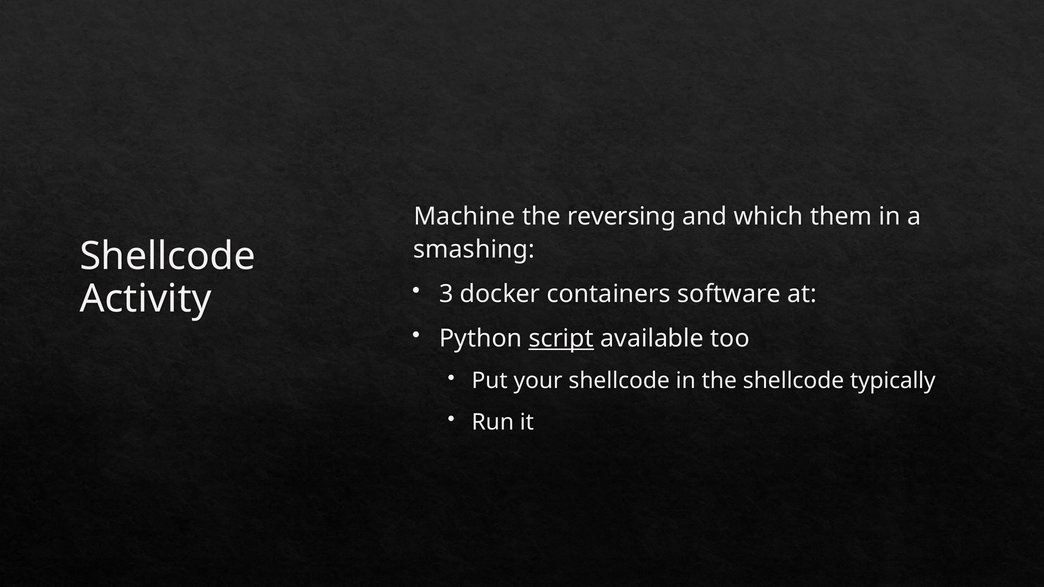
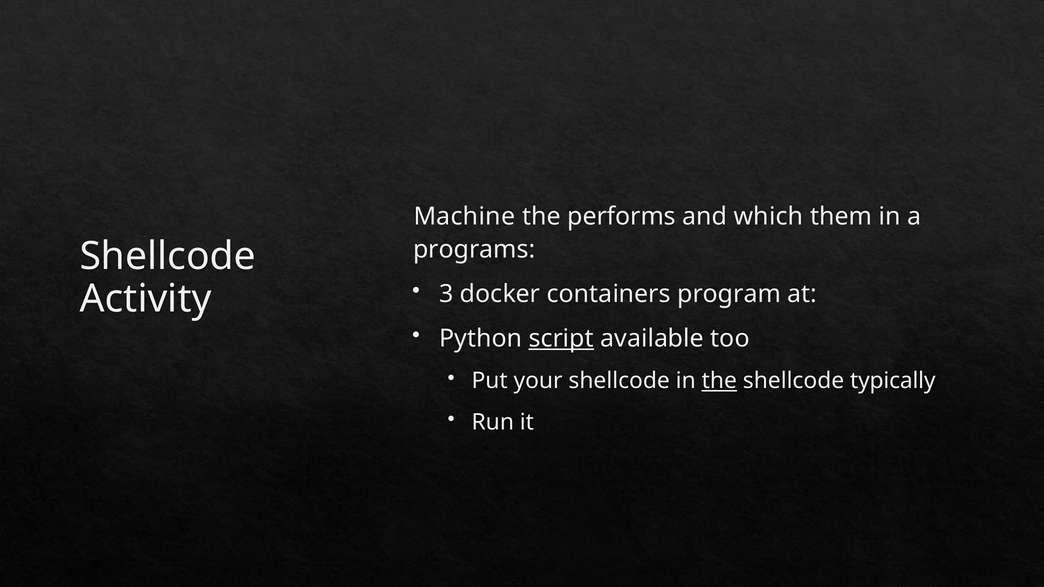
reversing: reversing -> performs
smashing: smashing -> programs
software: software -> program
the at (719, 381) underline: none -> present
